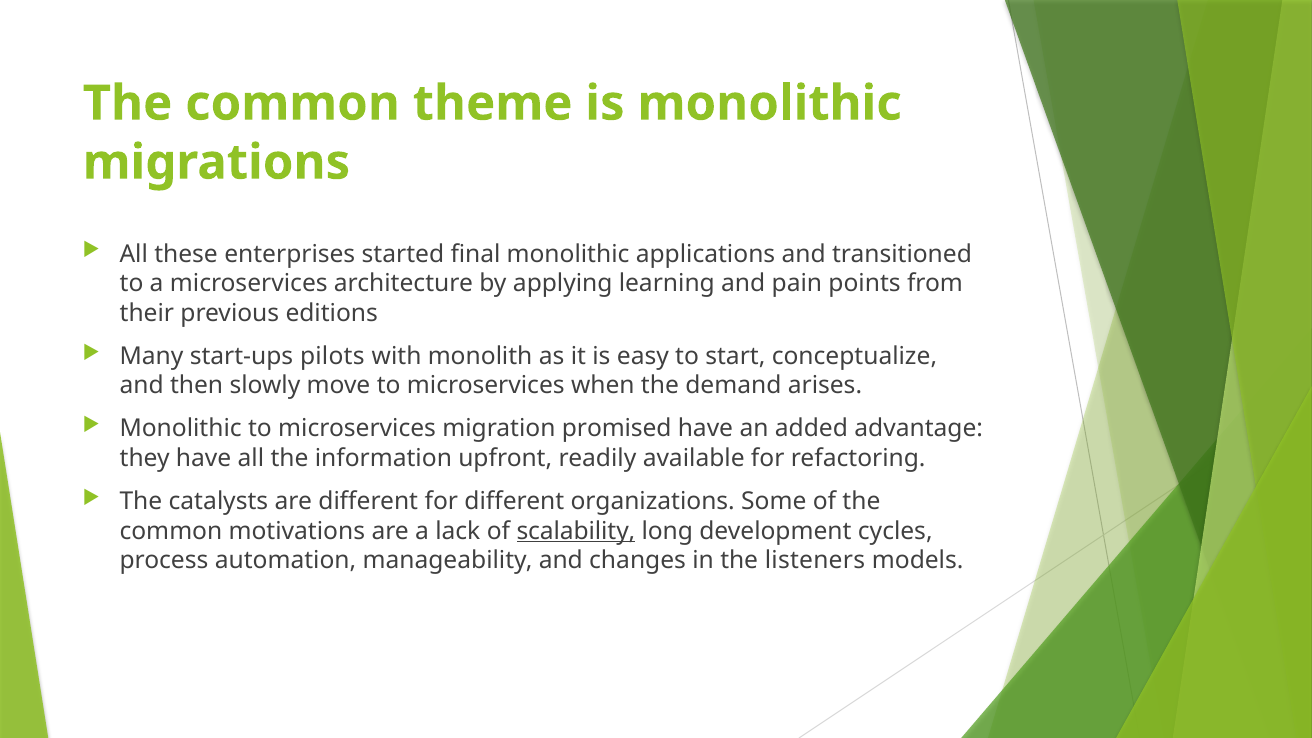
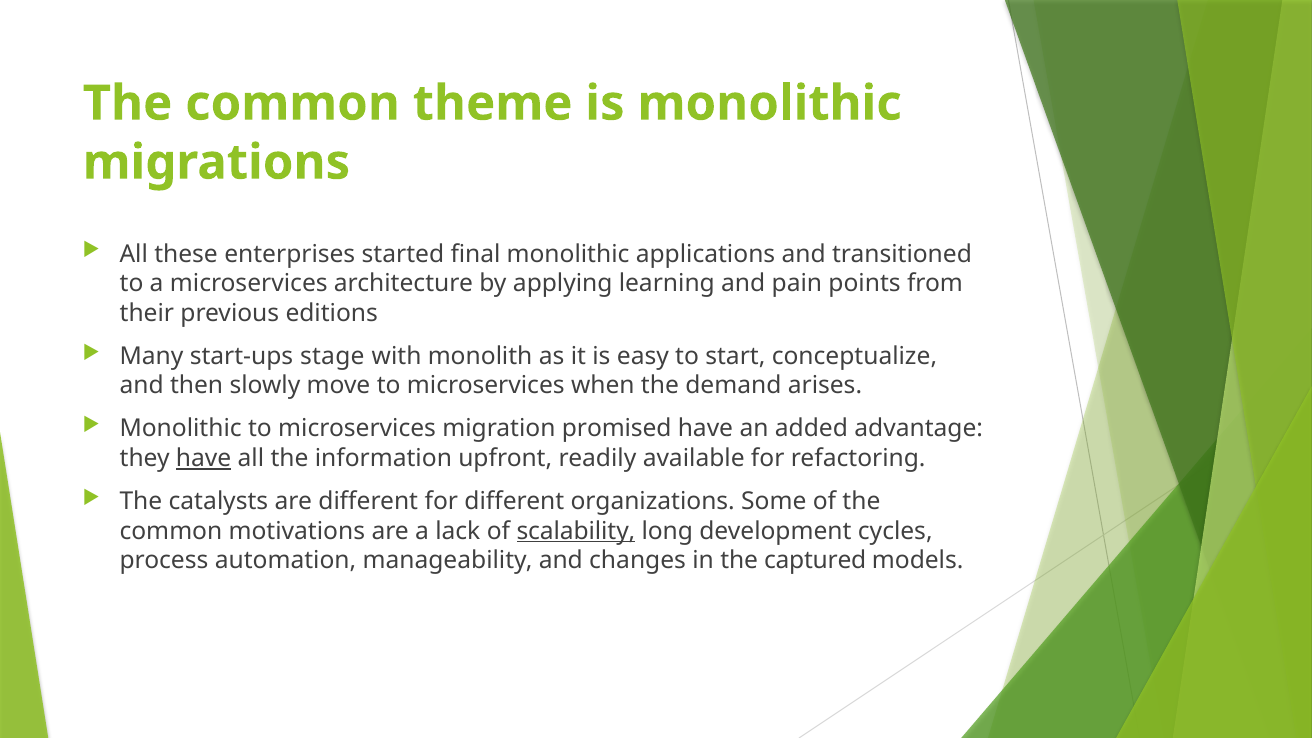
pilots: pilots -> stage
have at (204, 458) underline: none -> present
listeners: listeners -> captured
